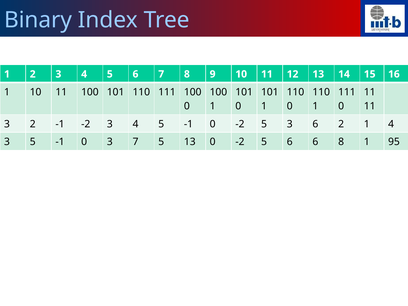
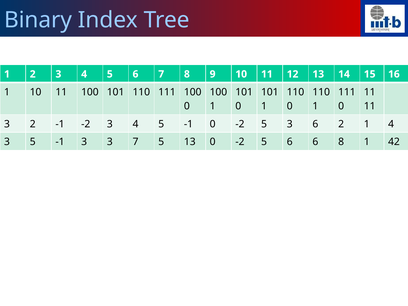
3 5 -1 0: 0 -> 3
95: 95 -> 42
